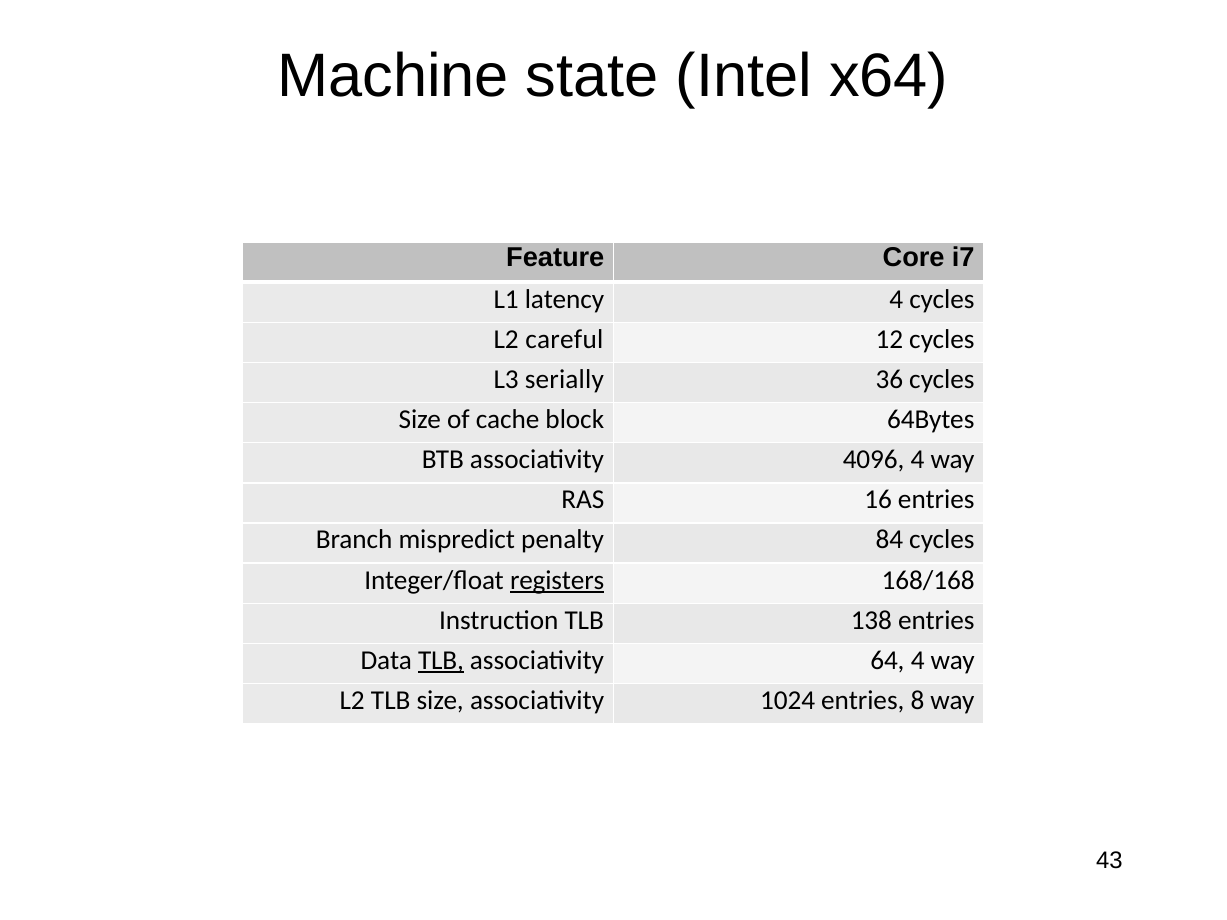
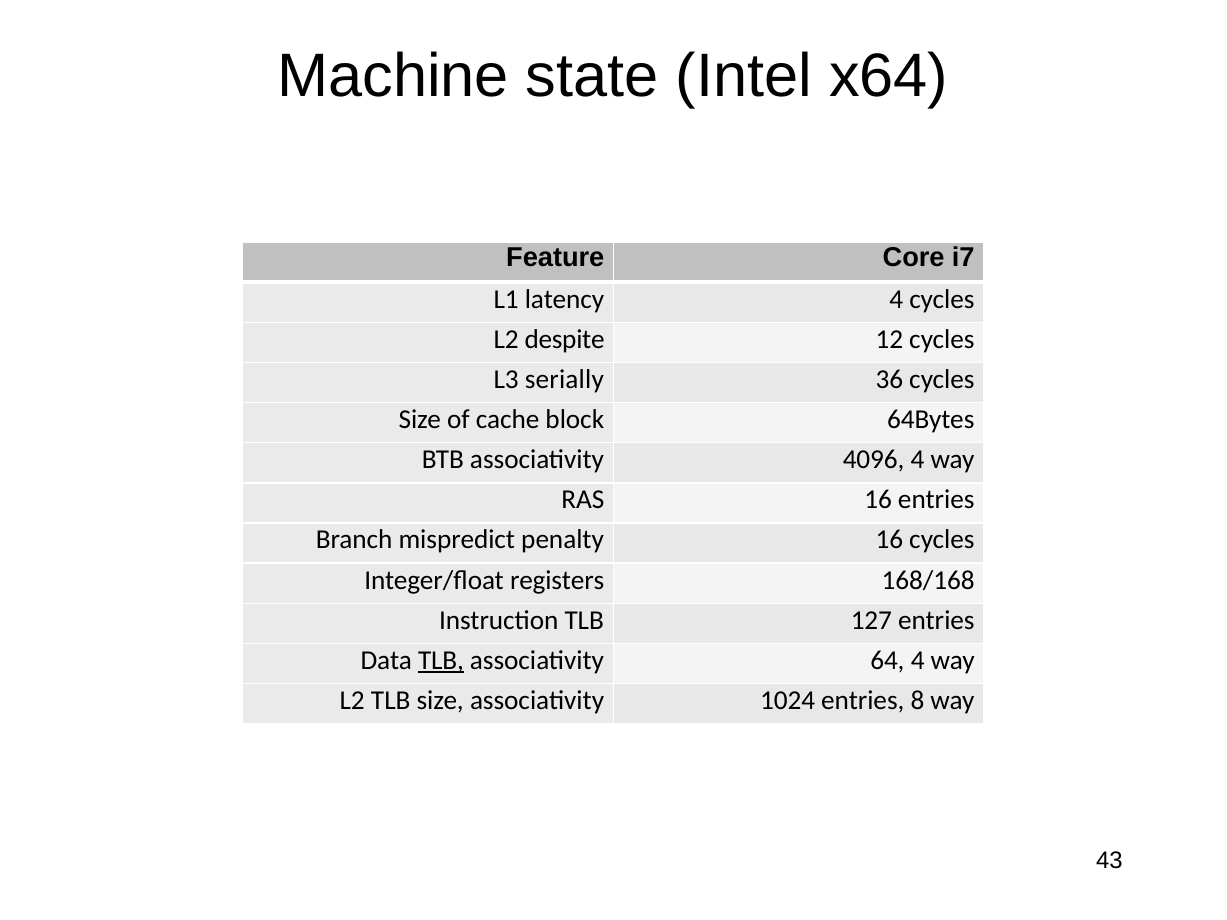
careful: careful -> despite
penalty 84: 84 -> 16
registers underline: present -> none
138: 138 -> 127
